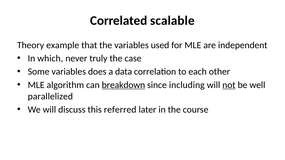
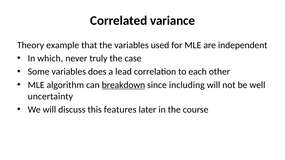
scalable: scalable -> variance
data: data -> lead
not underline: present -> none
parallelized: parallelized -> uncertainty
referred: referred -> features
